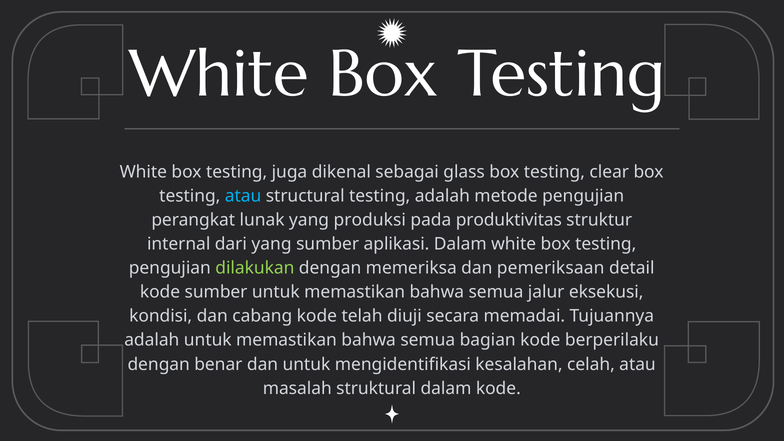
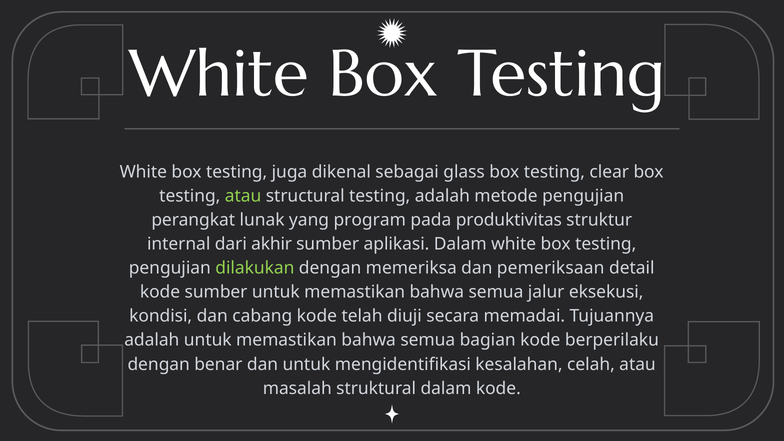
atau at (243, 196) colour: light blue -> light green
produksi: produksi -> program
dari yang: yang -> akhir
